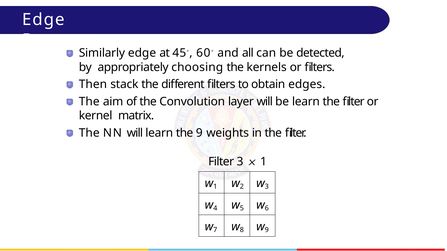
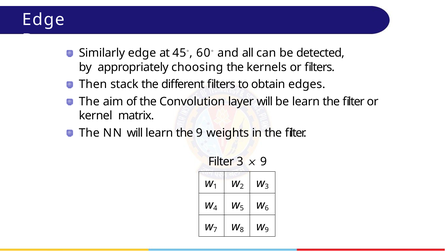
1 at (263, 162): 1 -> 9
